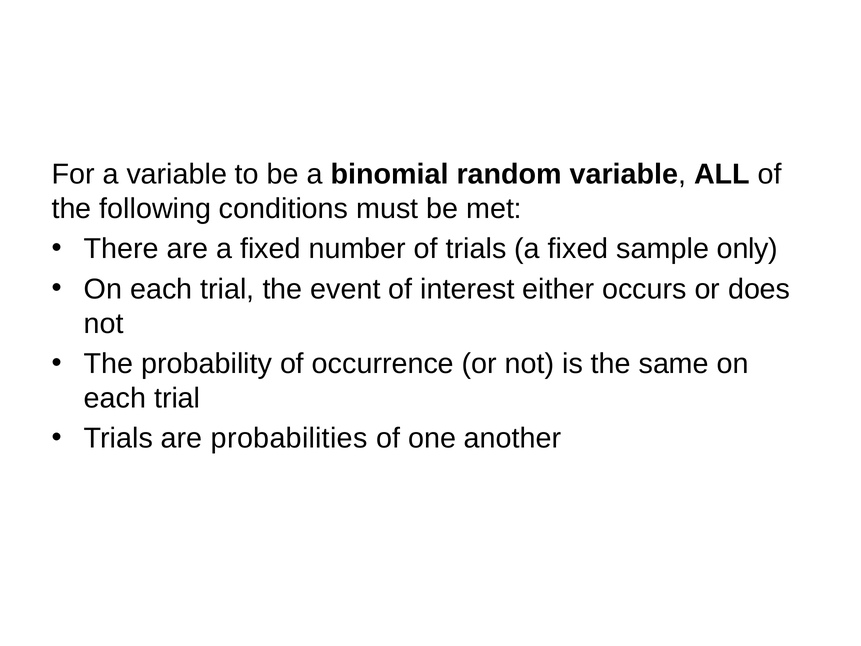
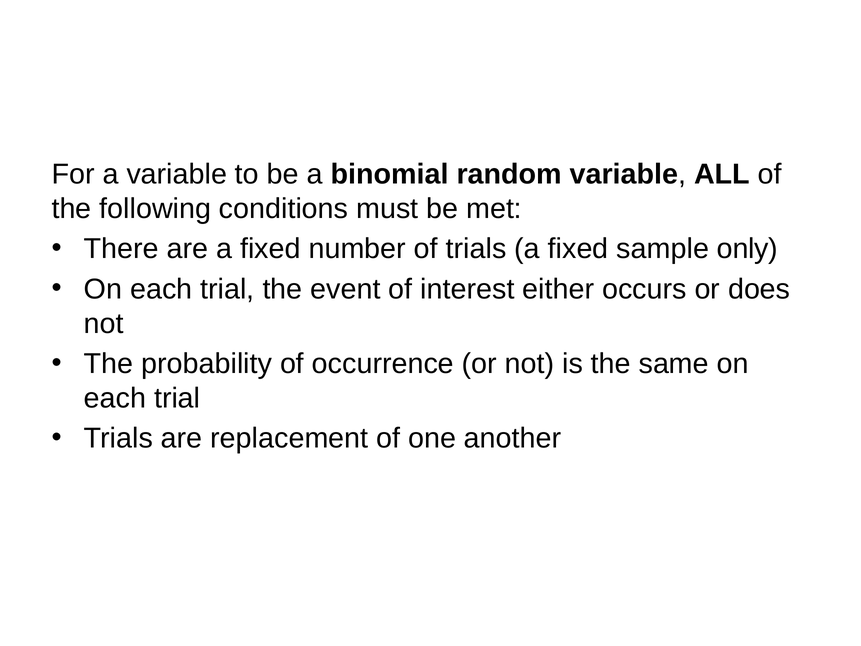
probabilities: probabilities -> replacement
